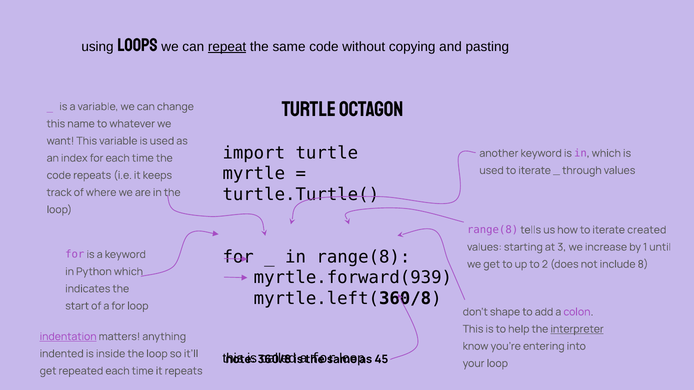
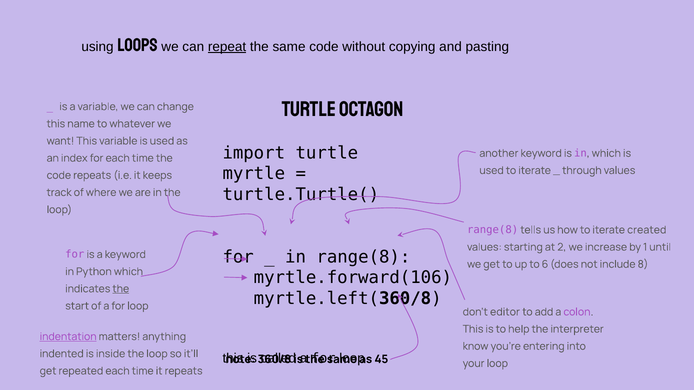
3: 3 -> 2
2: 2 -> 6
myrtle.forward(939: myrtle.forward(939 -> myrtle.forward(106
the at (121, 289) underline: none -> present
shape: shape -> editor
interpreter underline: present -> none
